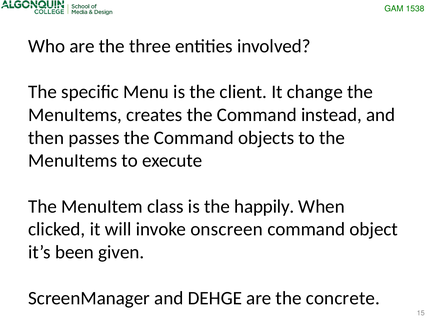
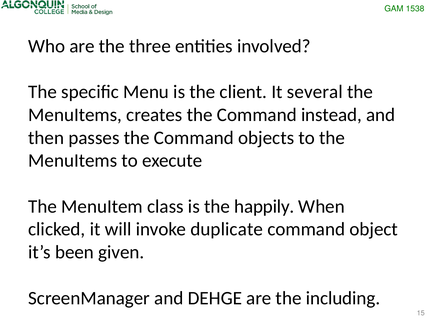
change: change -> several
onscreen: onscreen -> duplicate
concrete: concrete -> including
